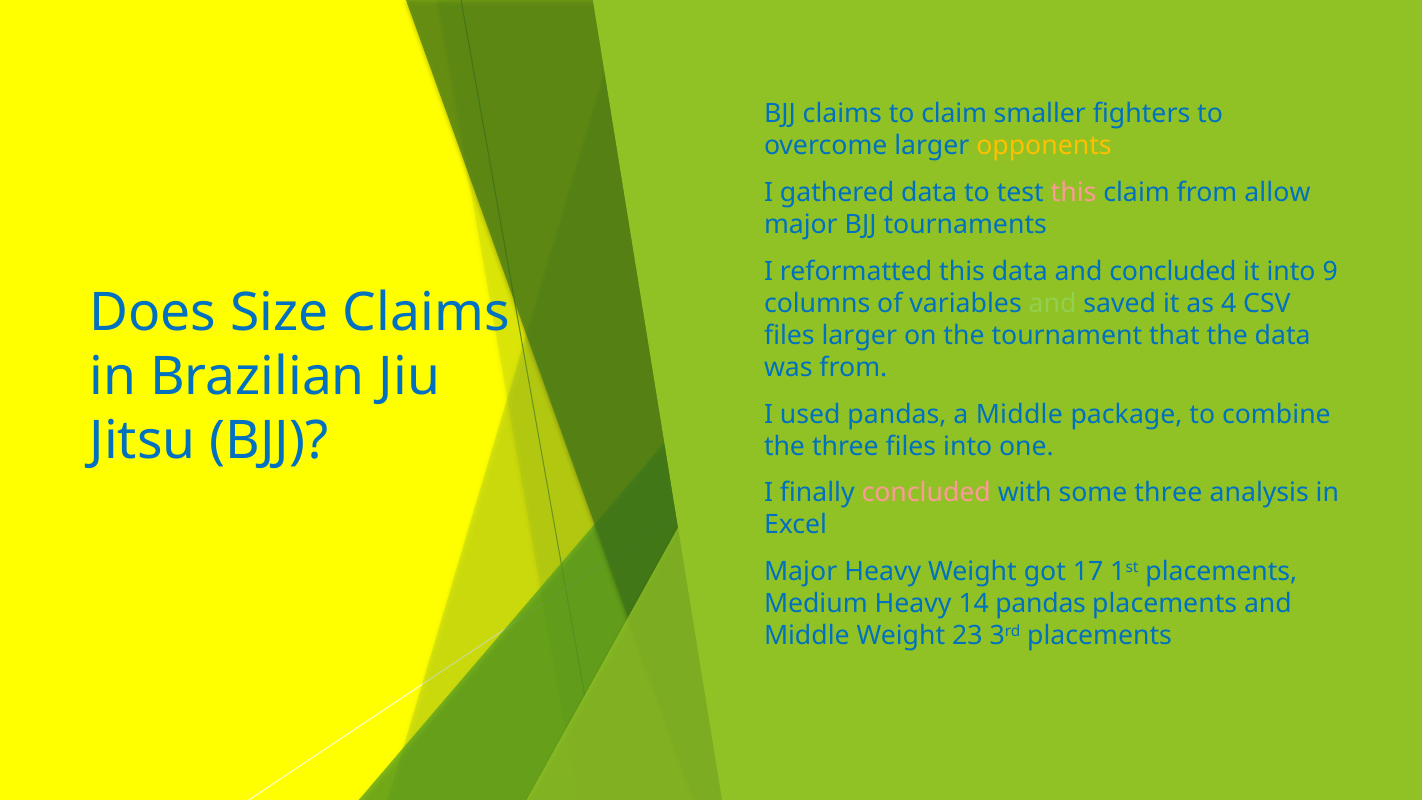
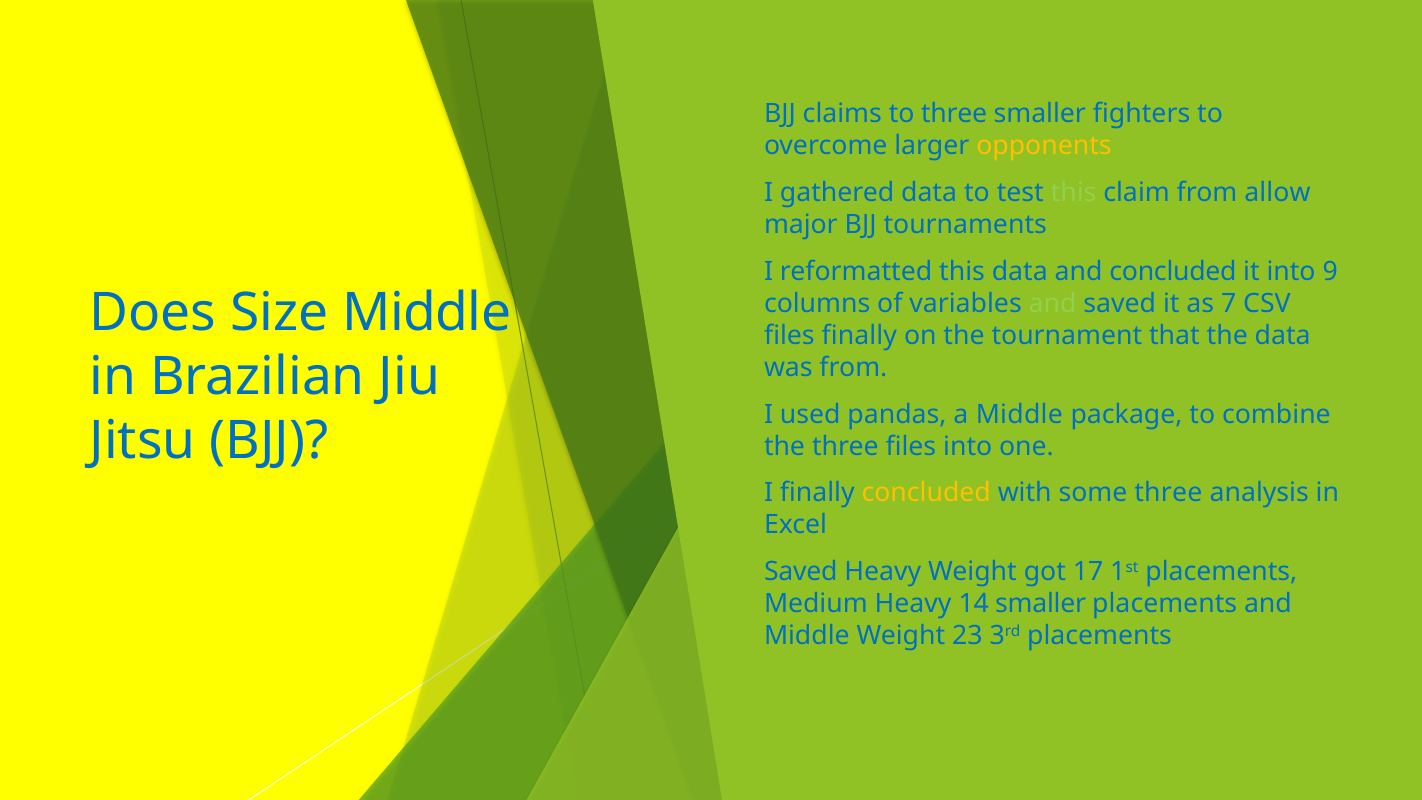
to claim: claim -> three
this at (1074, 193) colour: pink -> light green
4: 4 -> 7
Size Claims: Claims -> Middle
files larger: larger -> finally
concluded at (926, 493) colour: pink -> yellow
Major at (801, 572): Major -> Saved
14 pandas: pandas -> smaller
